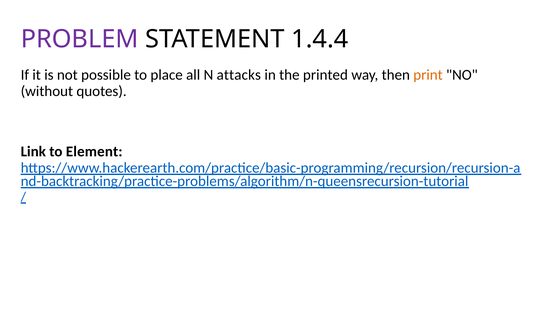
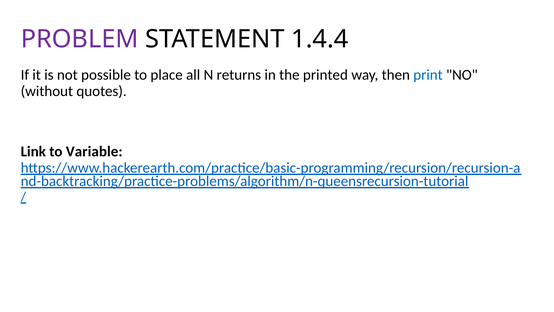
attacks: attacks -> returns
print colour: orange -> blue
Element: Element -> Variable
